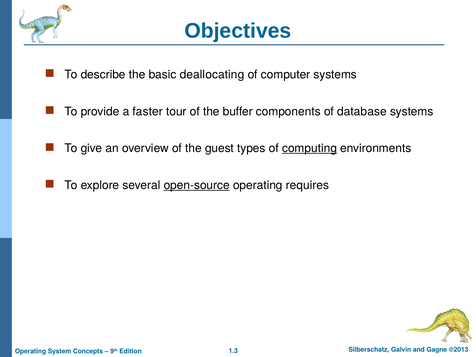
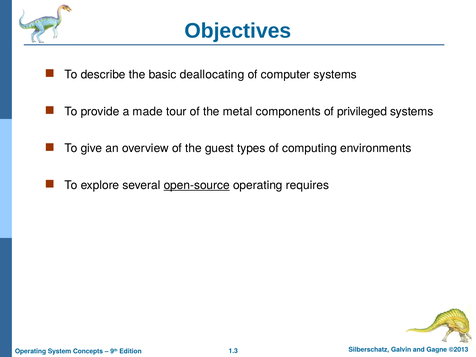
faster: faster -> made
buffer: buffer -> metal
database: database -> privileged
computing underline: present -> none
